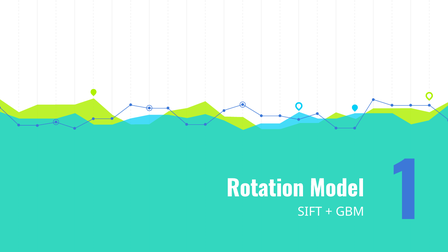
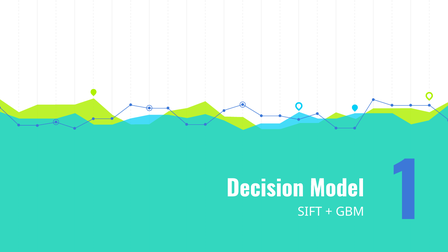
Rotation: Rotation -> Decision
